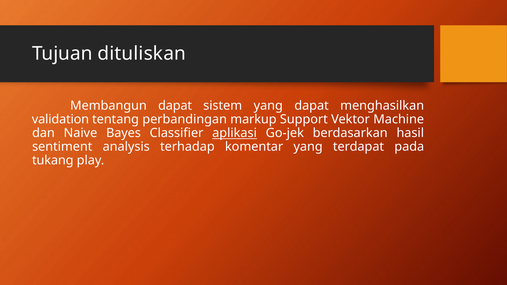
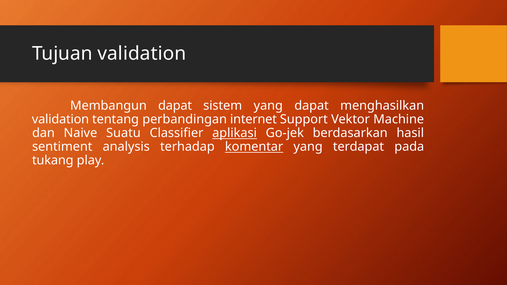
Tujuan dituliskan: dituliskan -> validation
markup: markup -> internet
Bayes: Bayes -> Suatu
komentar underline: none -> present
